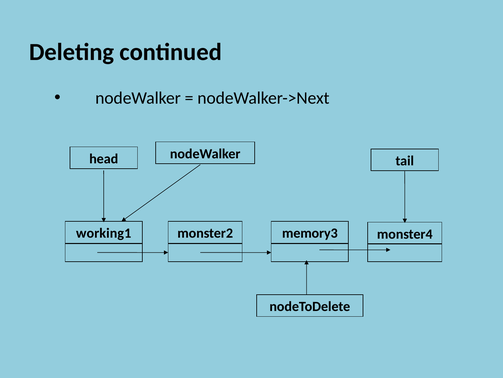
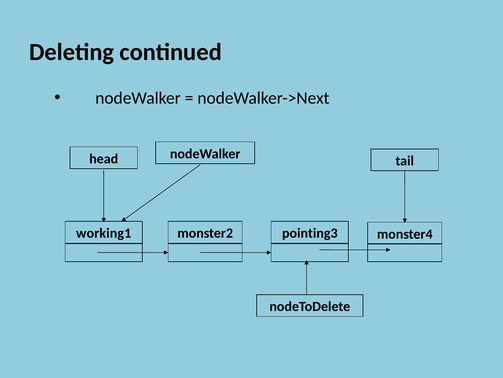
memory3: memory3 -> pointing3
